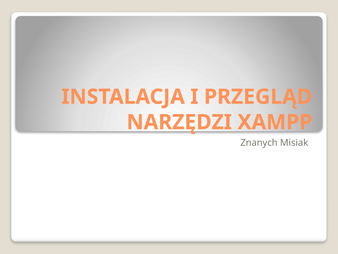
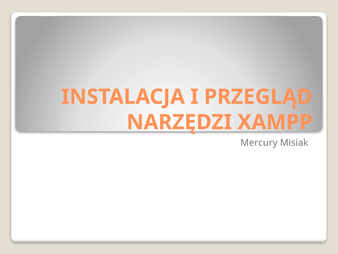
Znanych: Znanych -> Mercury
